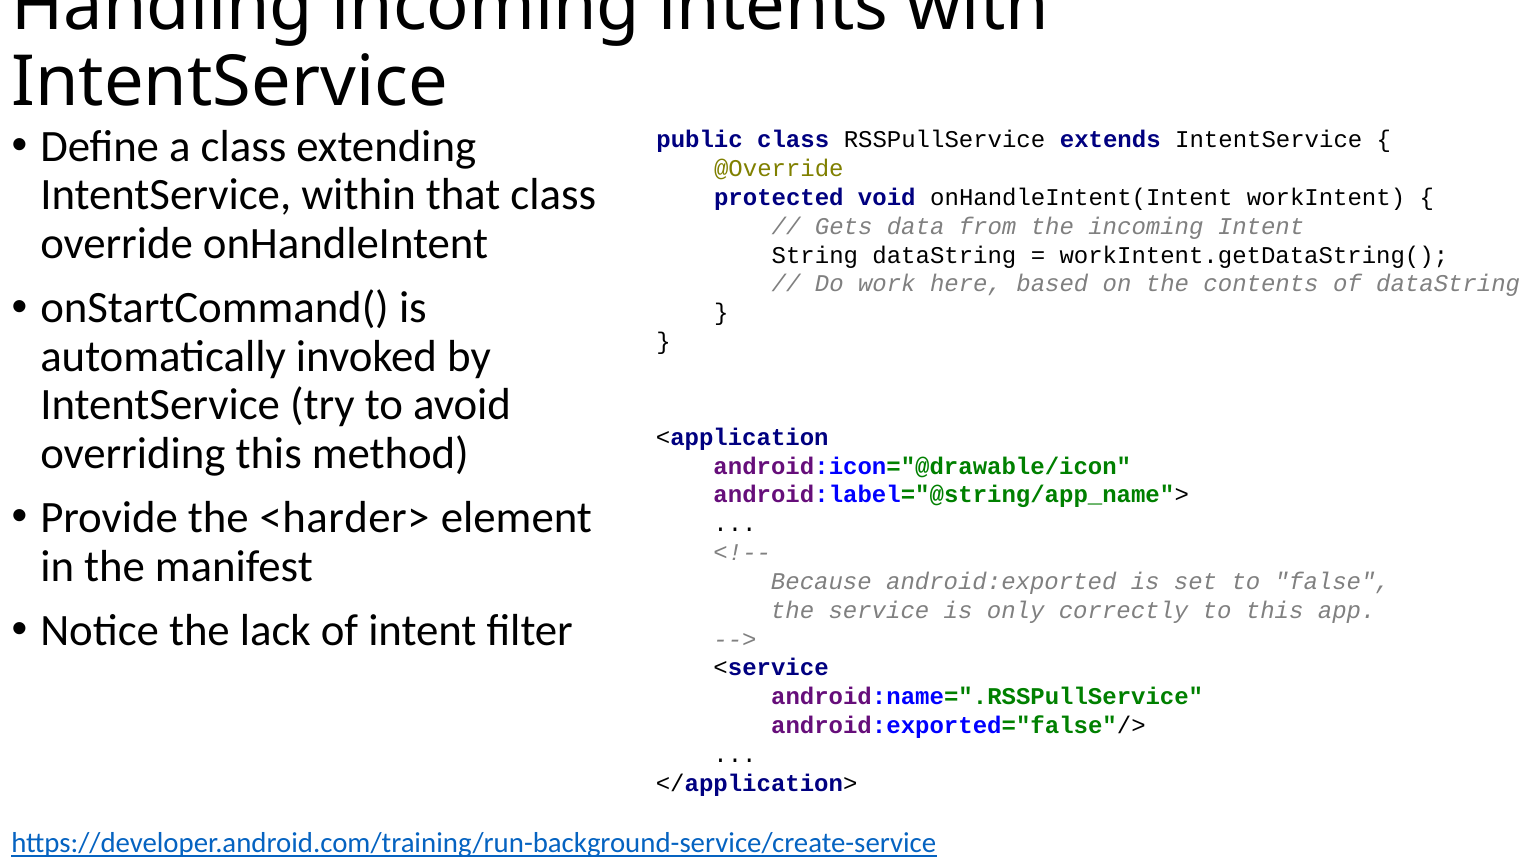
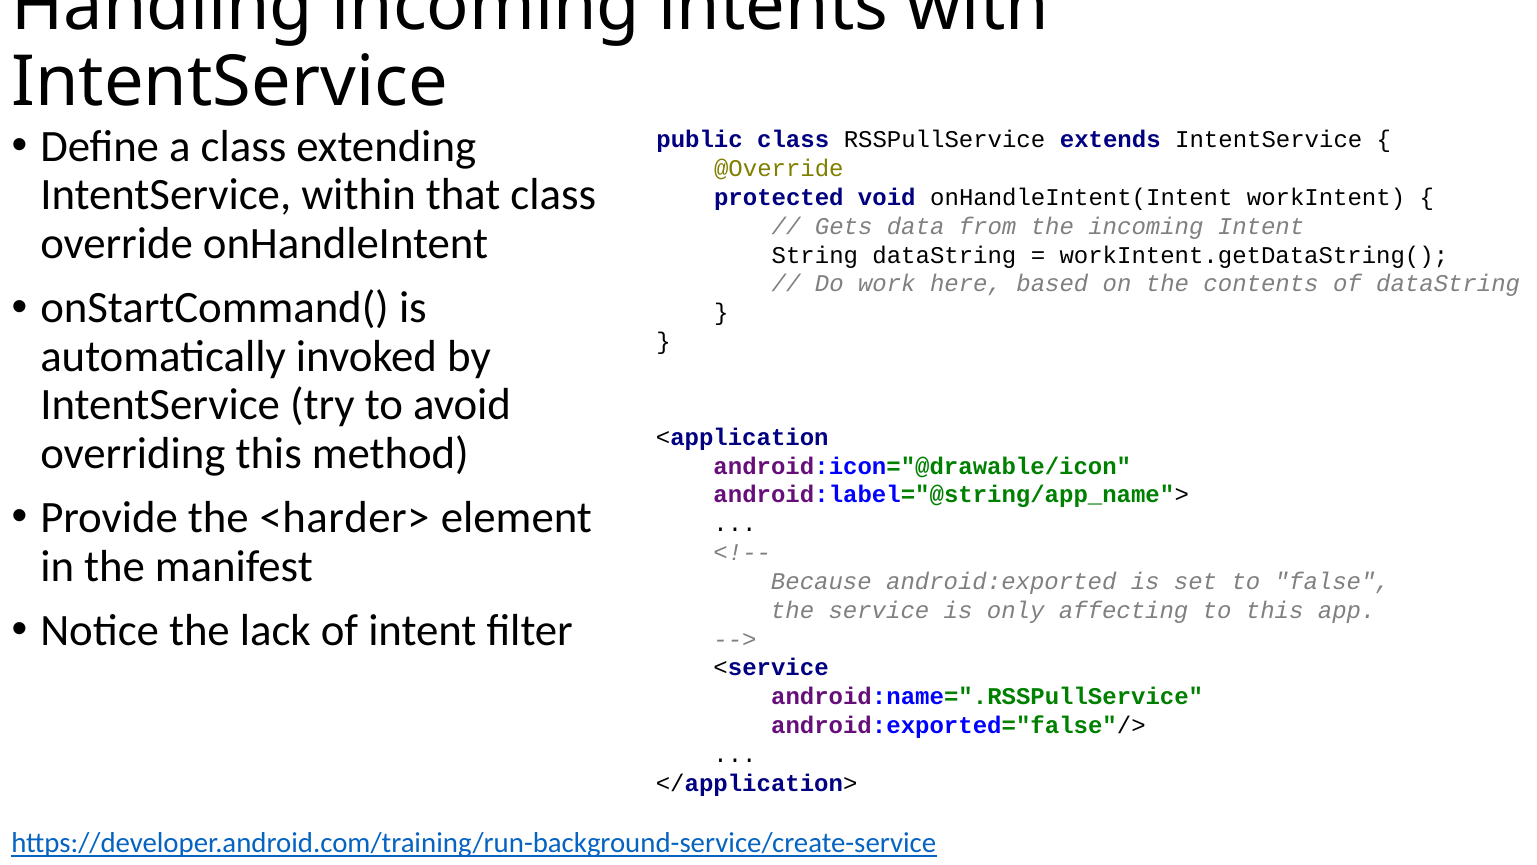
correctly: correctly -> affecting
